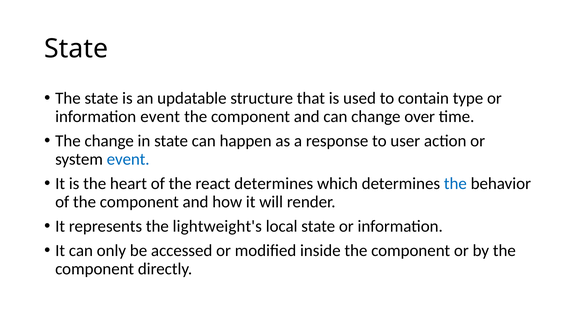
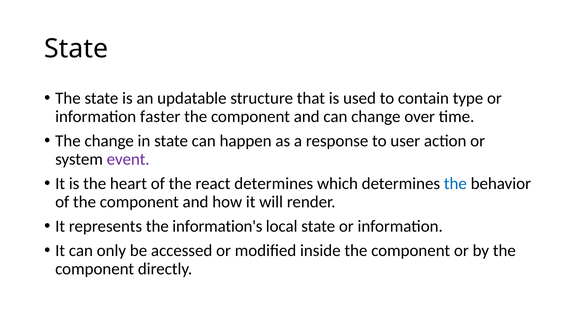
information event: event -> faster
event at (128, 159) colour: blue -> purple
lightweight's: lightweight's -> information's
